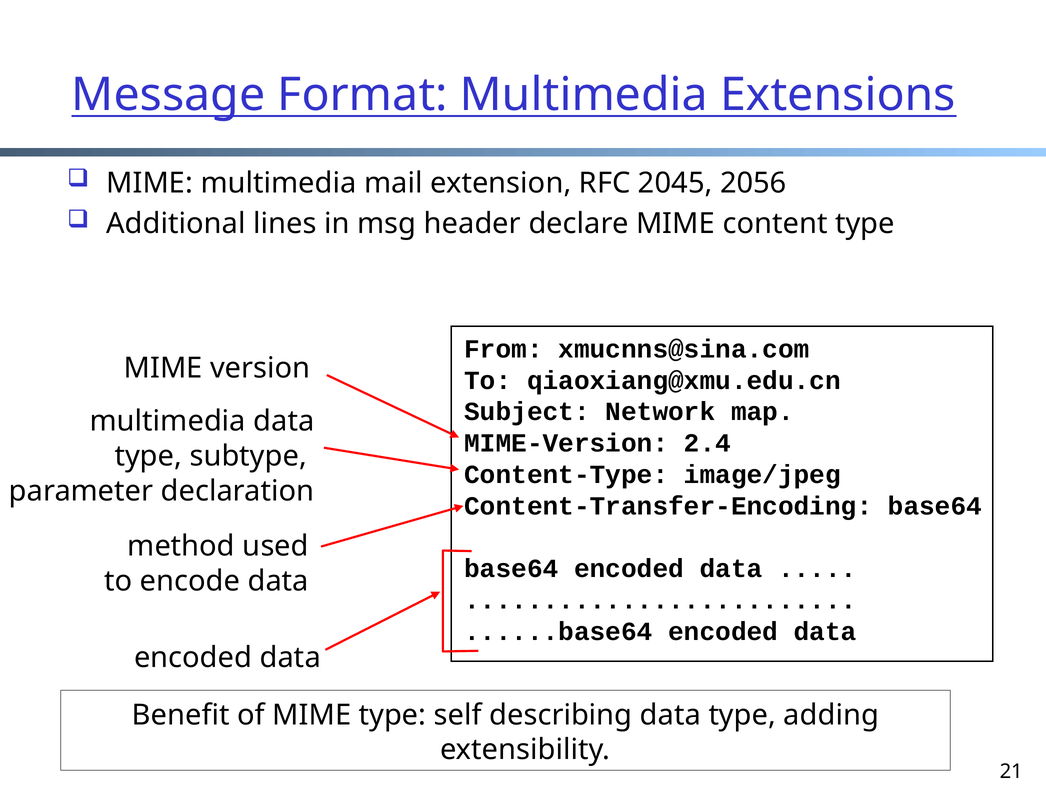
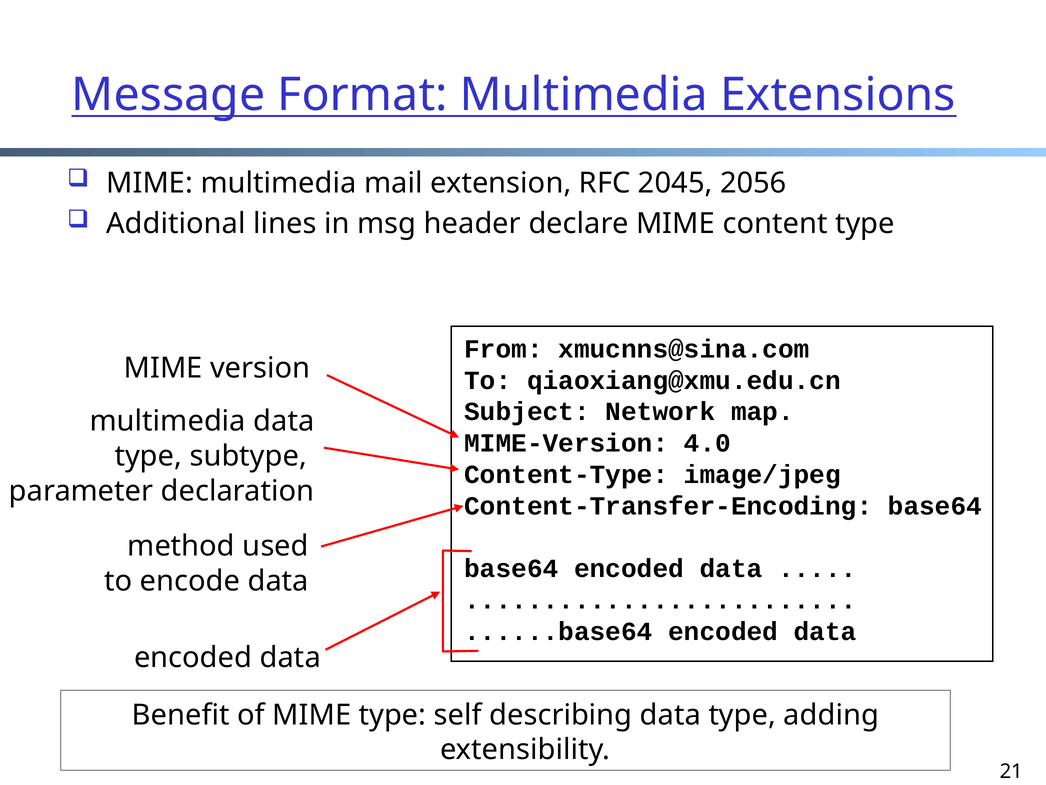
2.4: 2.4 -> 4.0
